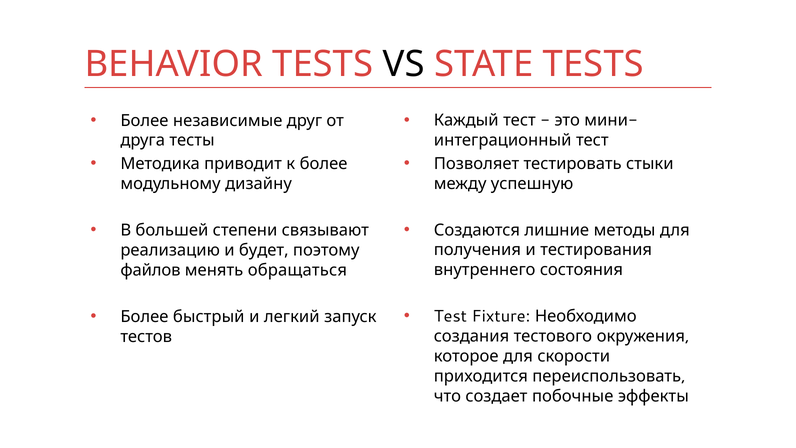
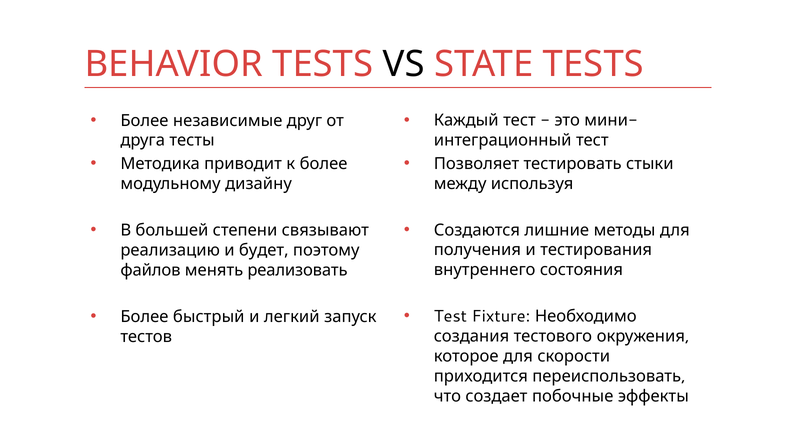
успешную: успешную -> используя
обращаться: обращаться -> реализовать
